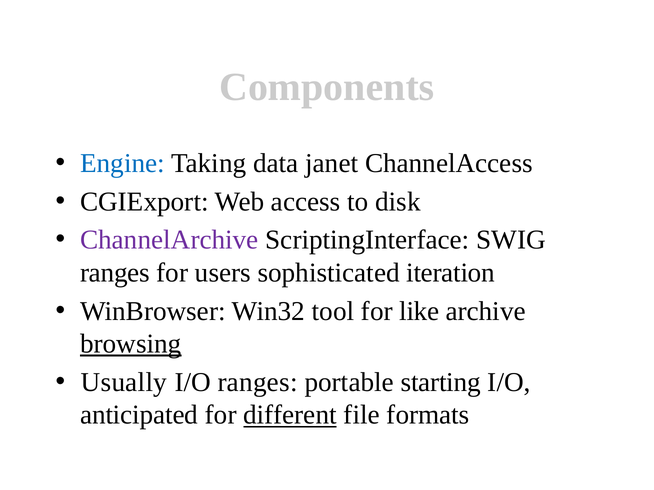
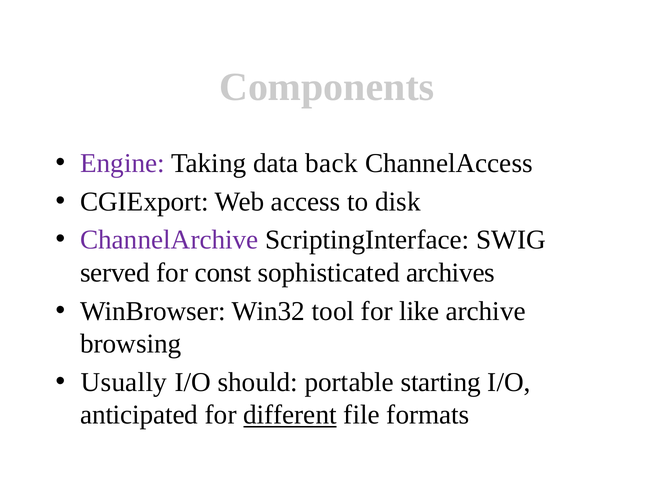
Engine colour: blue -> purple
janet: janet -> back
ranges at (115, 273): ranges -> served
users: users -> const
iteration: iteration -> archives
browsing underline: present -> none
I/O ranges: ranges -> should
